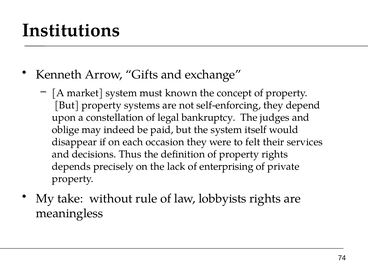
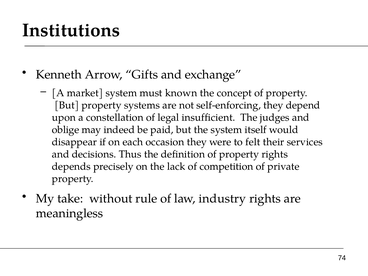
bankruptcy: bankruptcy -> insufficient
enterprising: enterprising -> competition
lobbyists: lobbyists -> industry
